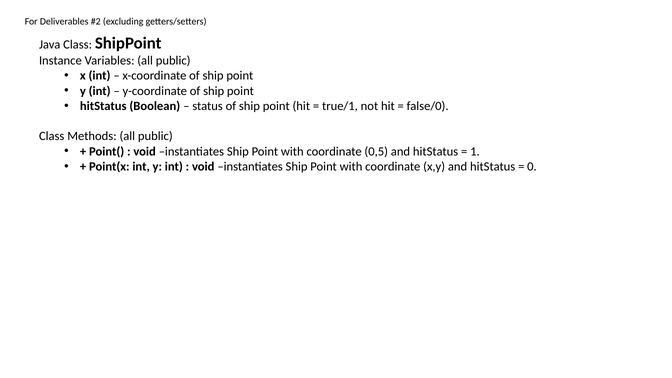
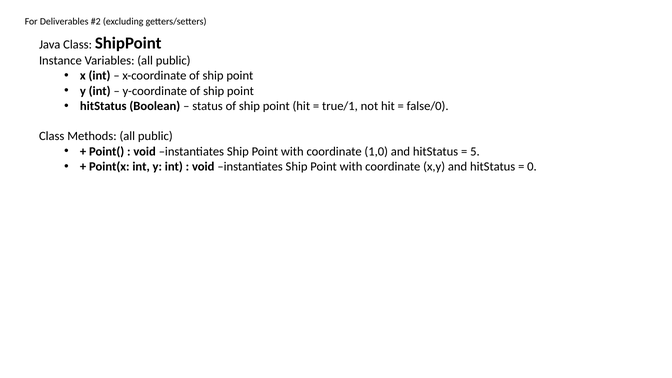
0,5: 0,5 -> 1,0
1: 1 -> 5
